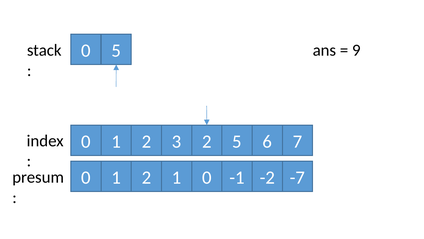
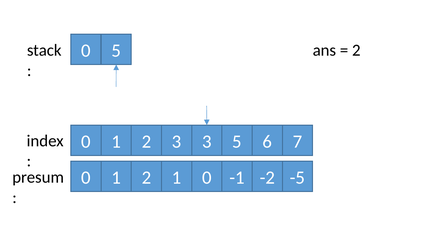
9 at (356, 50): 9 -> 2
3 2: 2 -> 3
-7: -7 -> -5
